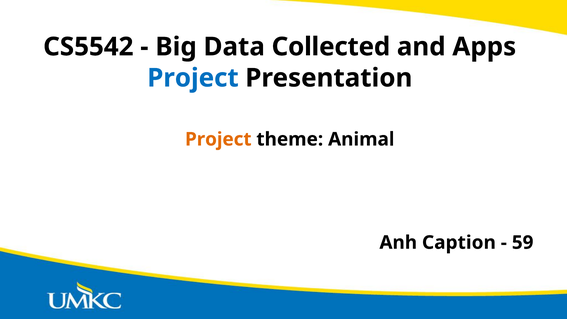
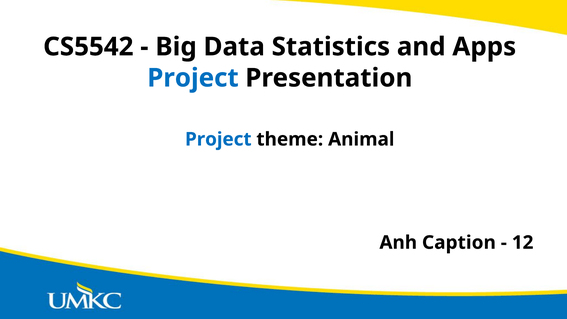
Collected: Collected -> Statistics
Project at (218, 139) colour: orange -> blue
59: 59 -> 12
